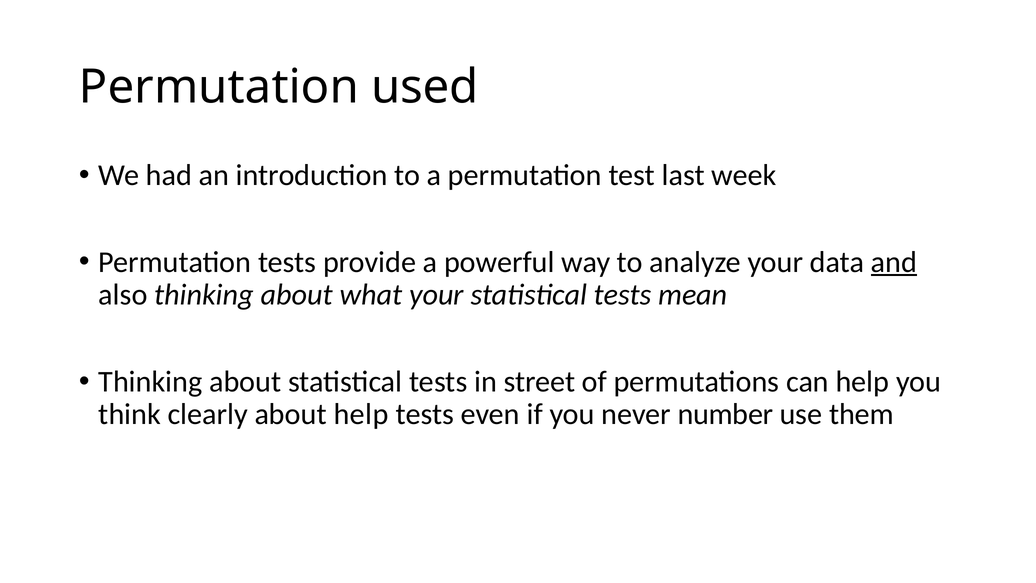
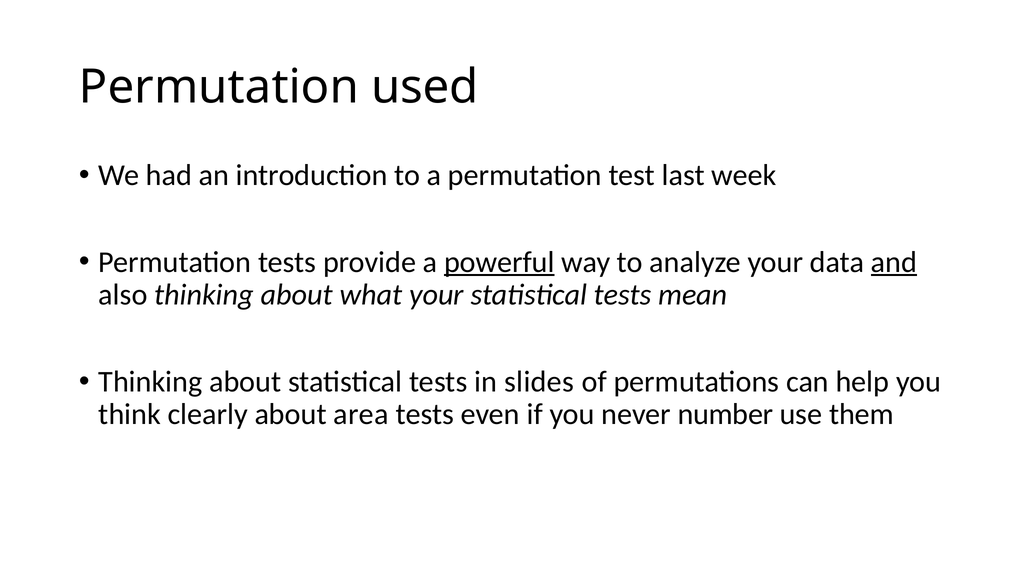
powerful underline: none -> present
street: street -> slides
about help: help -> area
